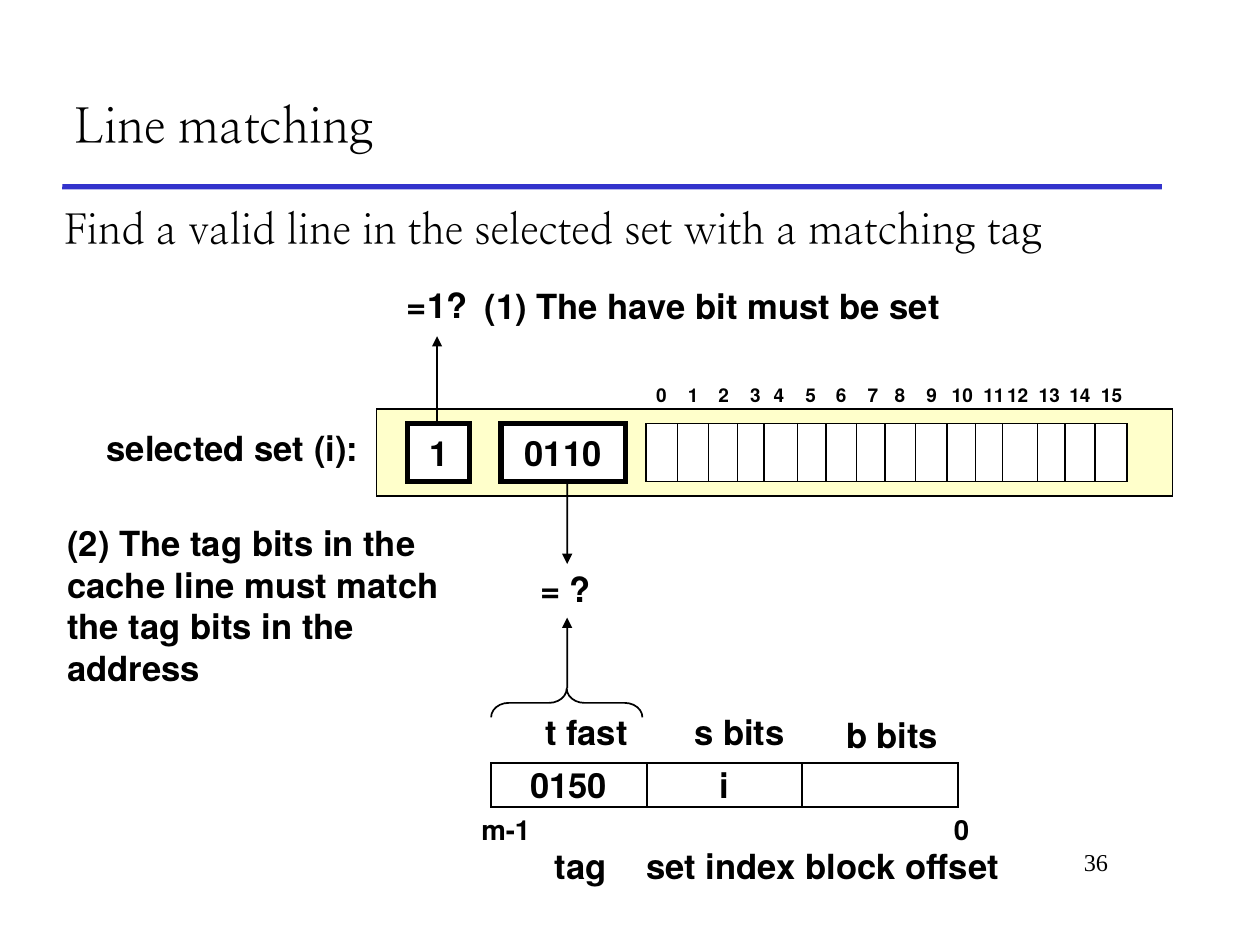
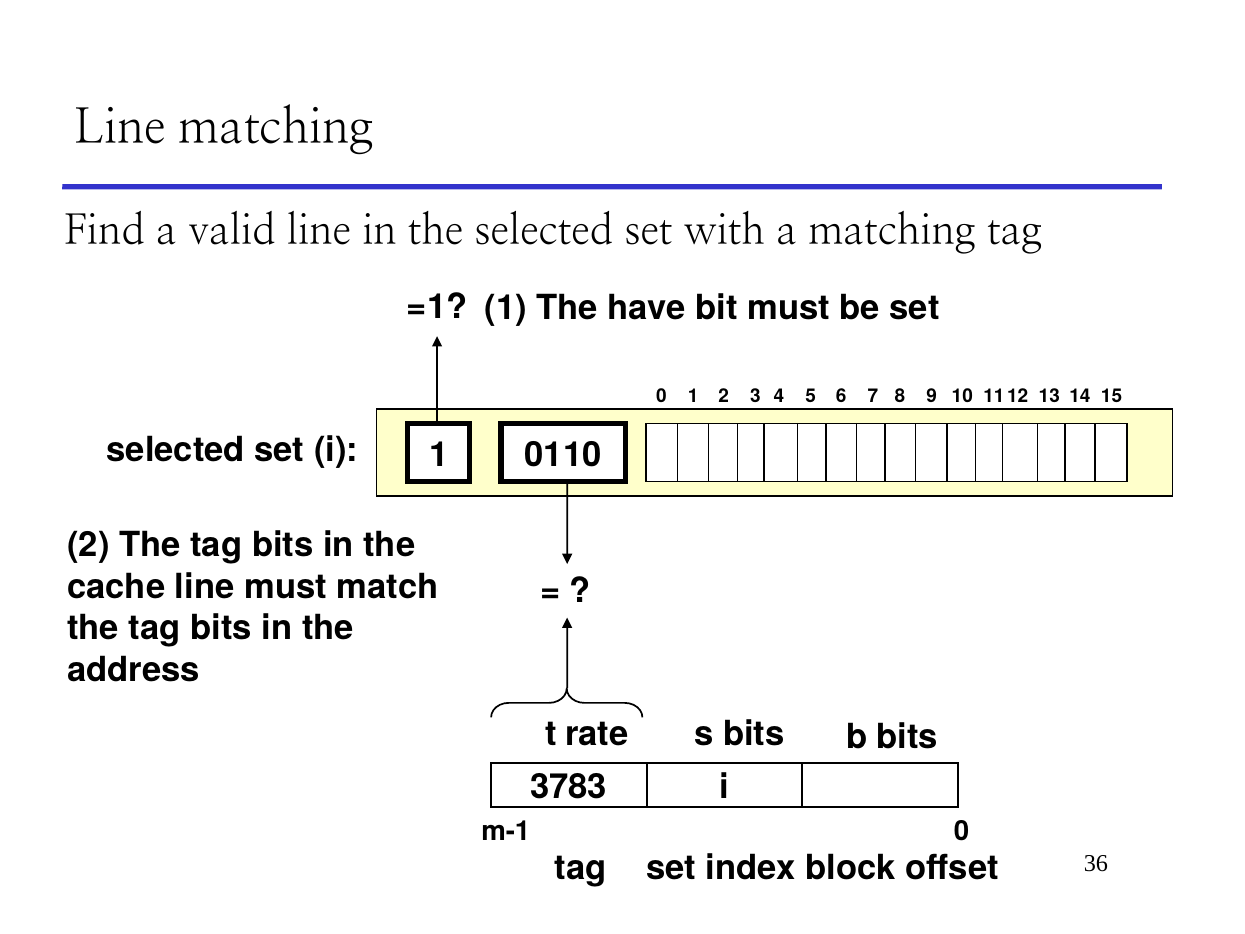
fast: fast -> rate
0150: 0150 -> 3783
